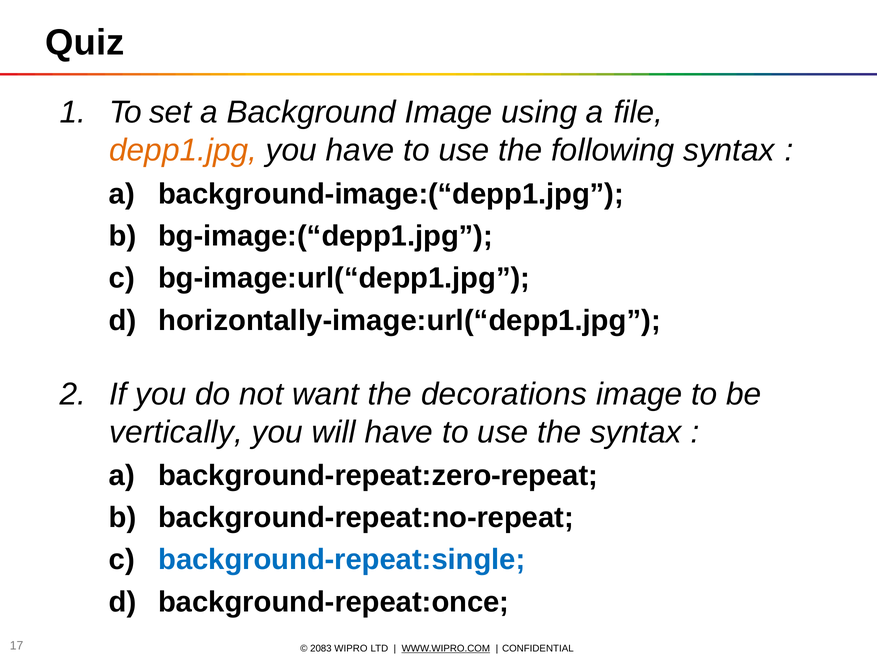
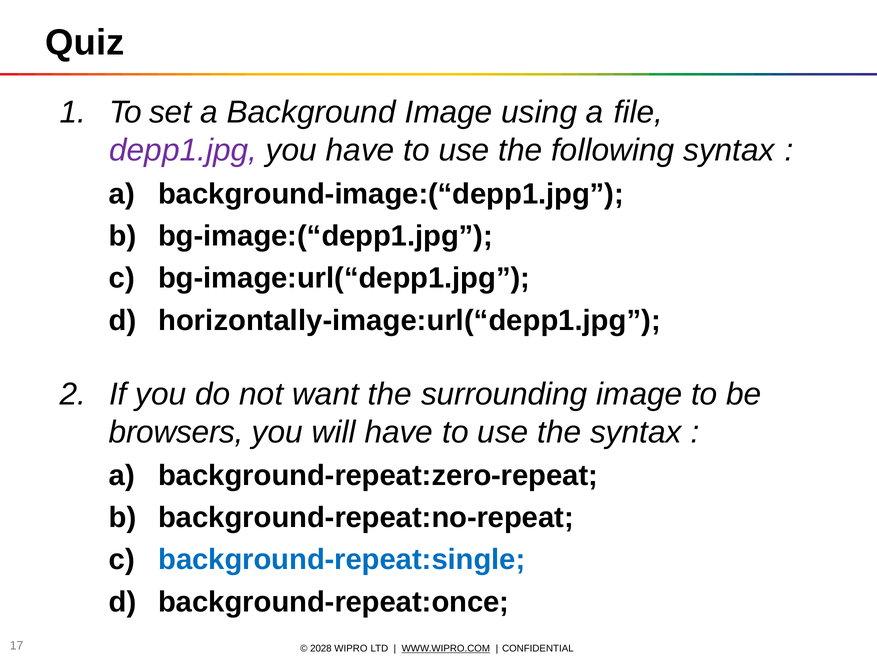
depp1.jpg colour: orange -> purple
decorations: decorations -> surrounding
vertically: vertically -> browsers
2083: 2083 -> 2028
